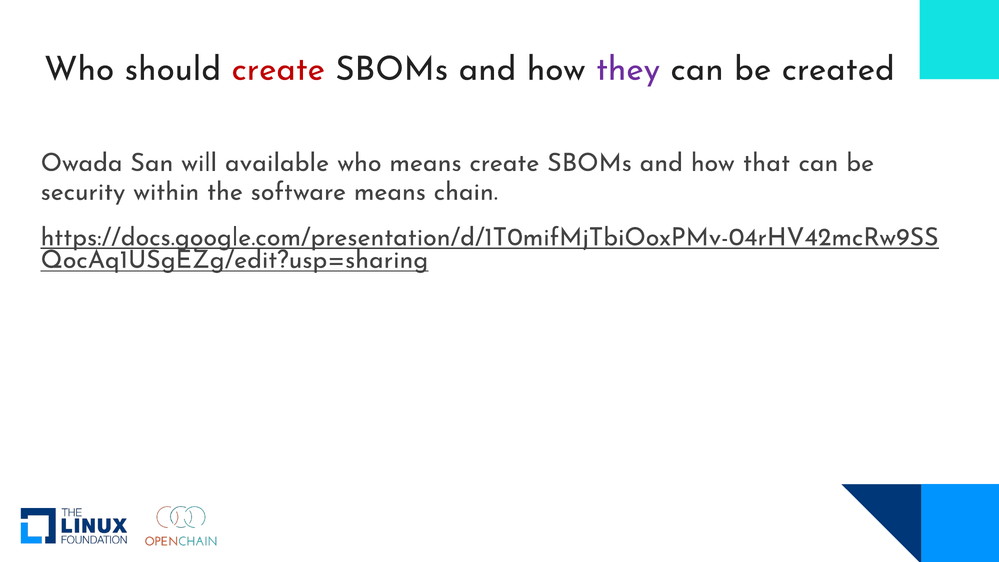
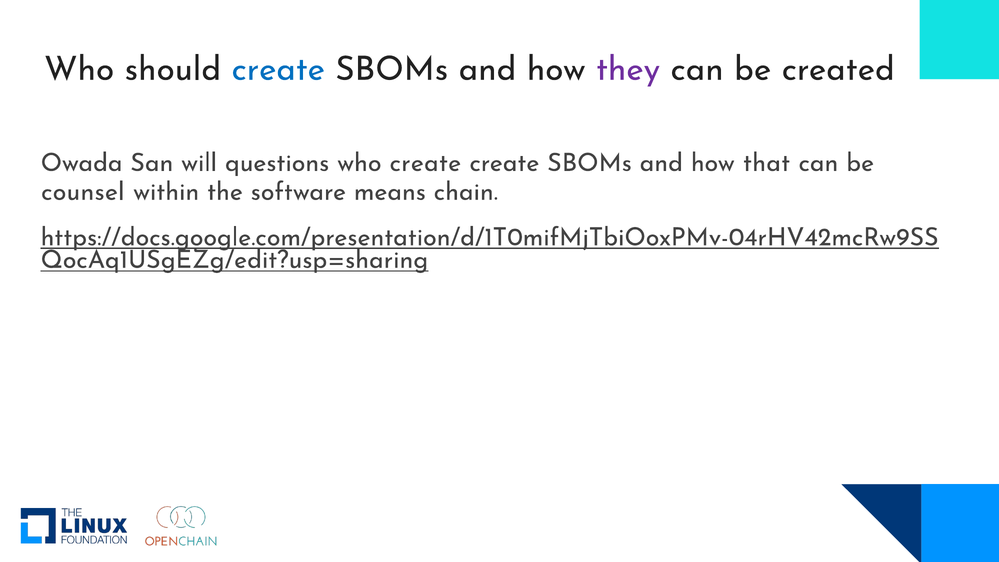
create at (278, 69) colour: red -> blue
available: available -> questions
who means: means -> create
security: security -> counsel
